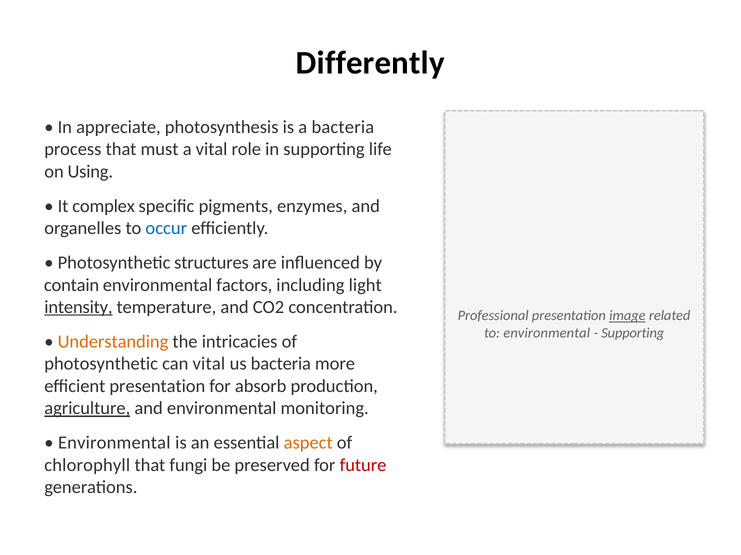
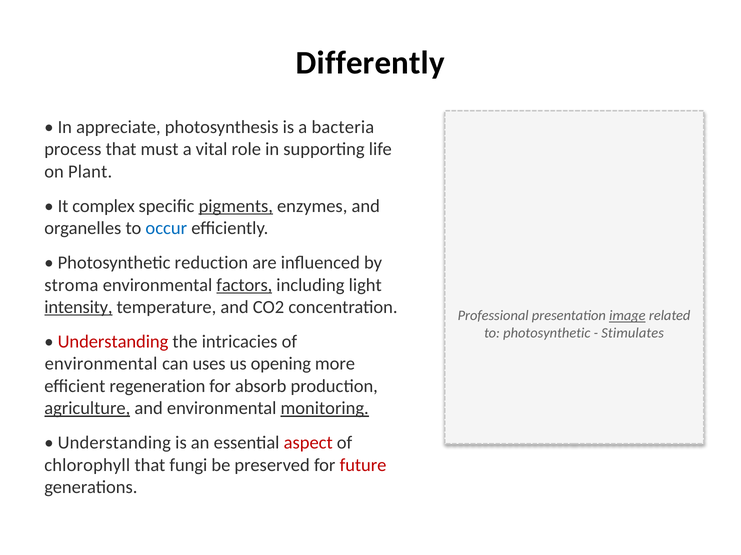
Using: Using -> Plant
pigments underline: none -> present
structures: structures -> reduction
contain: contain -> stroma
factors underline: none -> present
to environmental: environmental -> photosynthetic
Supporting at (633, 333): Supporting -> Stimulates
Understanding at (113, 342) colour: orange -> red
photosynthetic at (101, 364): photosynthetic -> environmental
can vital: vital -> uses
us bacteria: bacteria -> opening
efficient presentation: presentation -> regeneration
monitoring underline: none -> present
Environmental at (114, 443): Environmental -> Understanding
aspect colour: orange -> red
